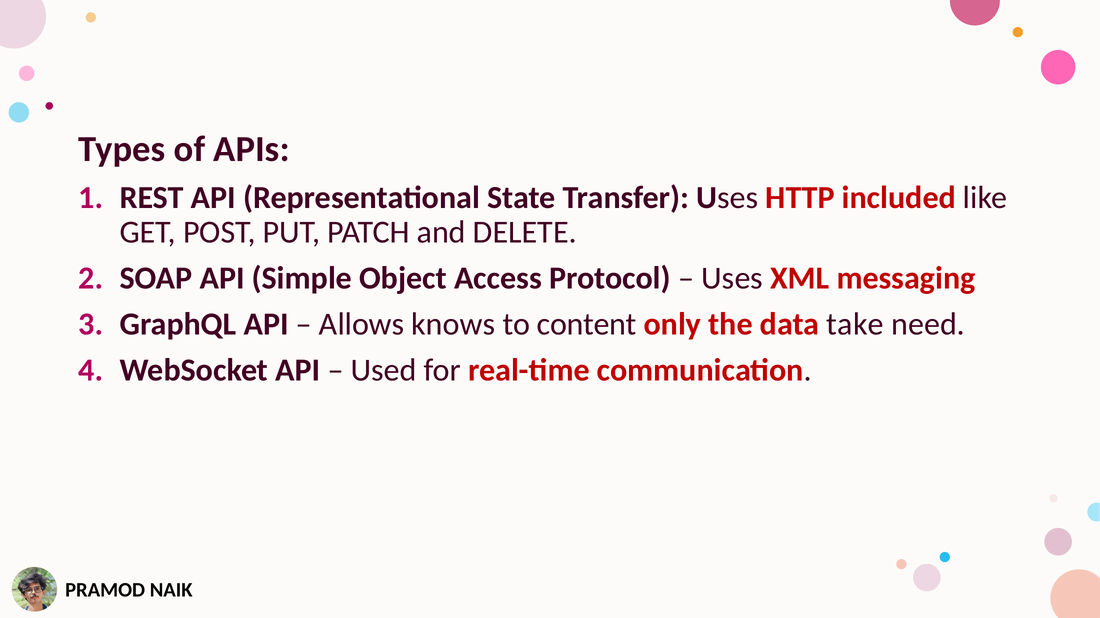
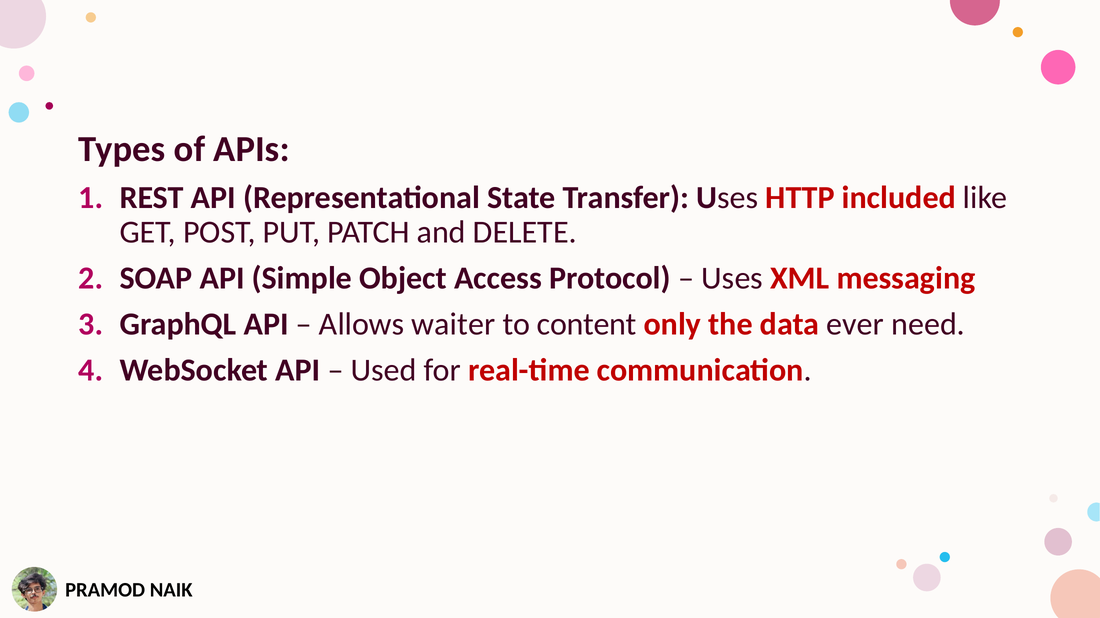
knows: knows -> waiter
take: take -> ever
